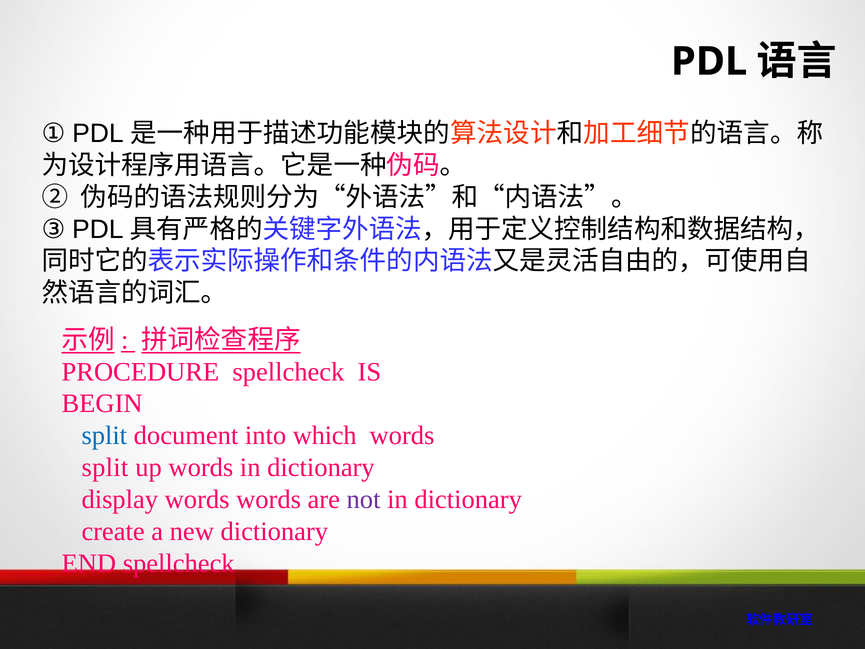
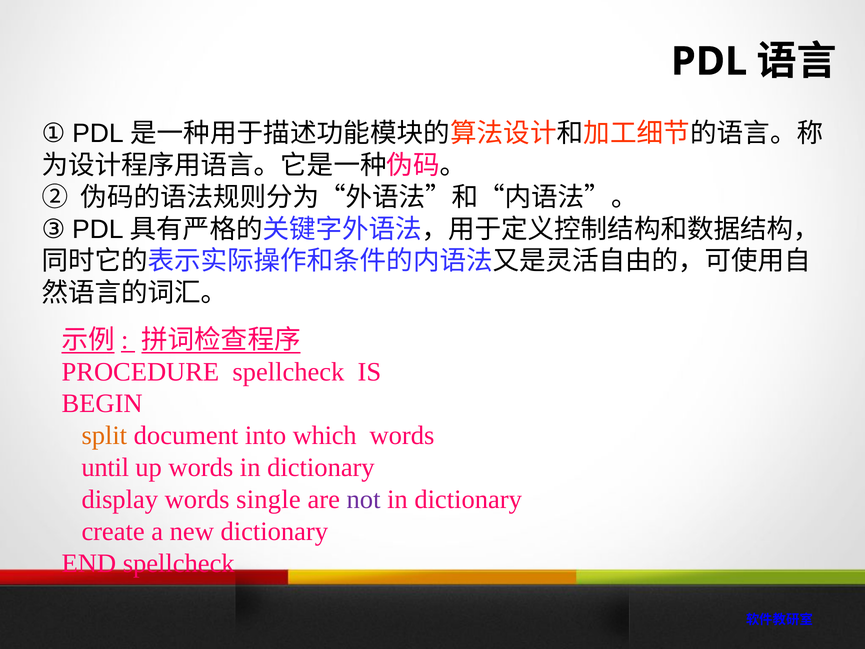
split at (104, 435) colour: blue -> orange
split at (105, 467): split -> until
words words: words -> single
